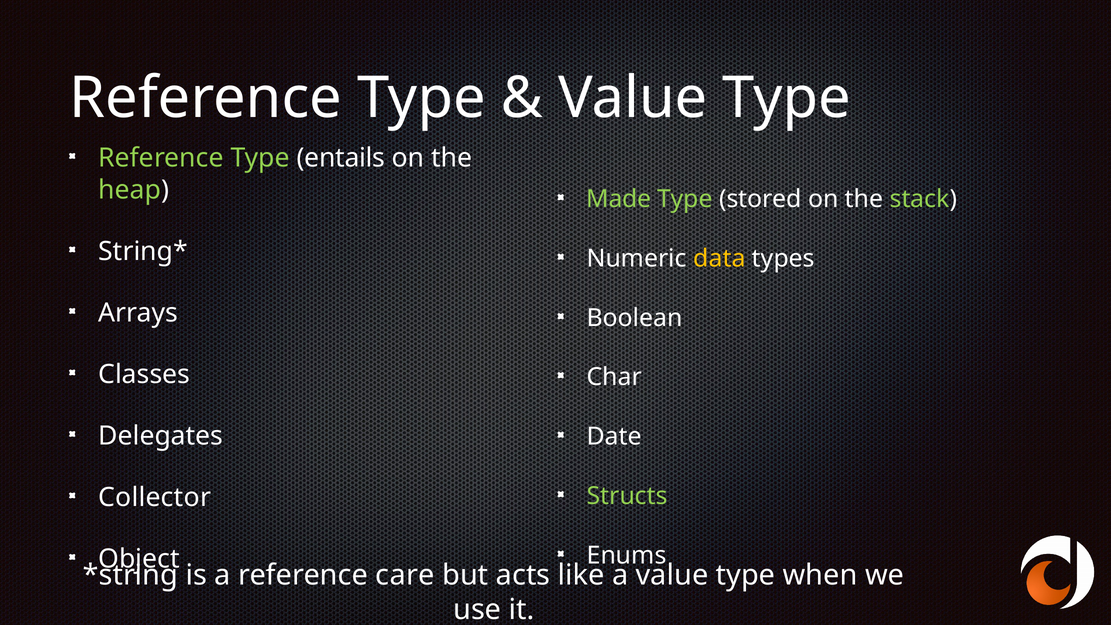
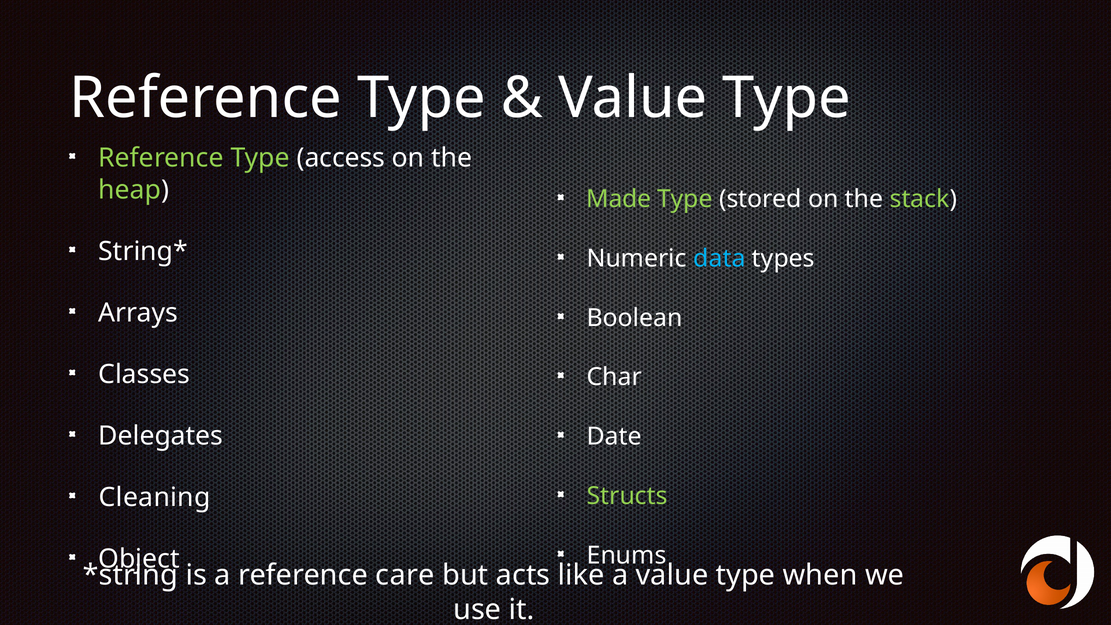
entails: entails -> access
data colour: yellow -> light blue
Collector: Collector -> Cleaning
